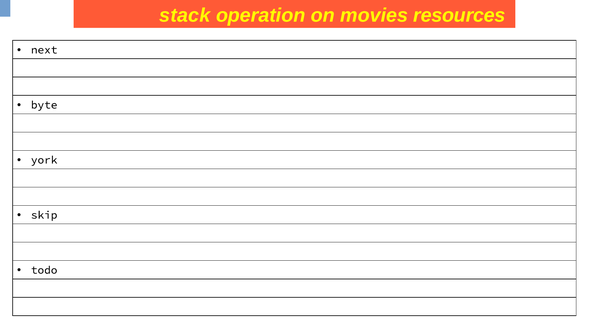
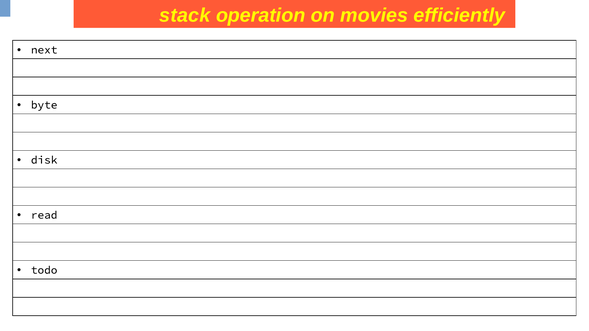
resources: resources -> efficiently
york: york -> disk
skip: skip -> read
